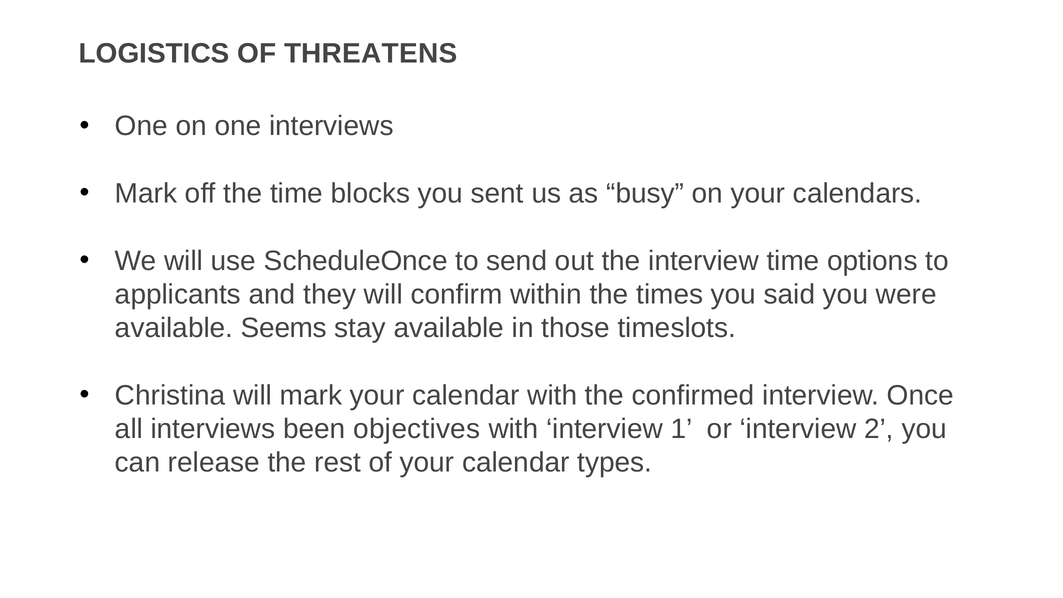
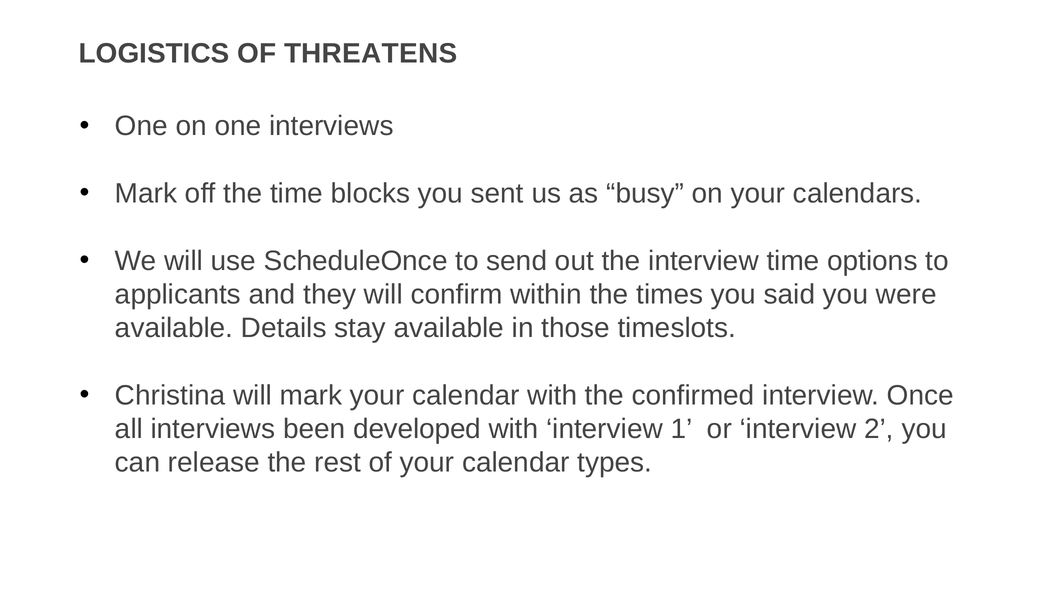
Seems: Seems -> Details
objectives: objectives -> developed
